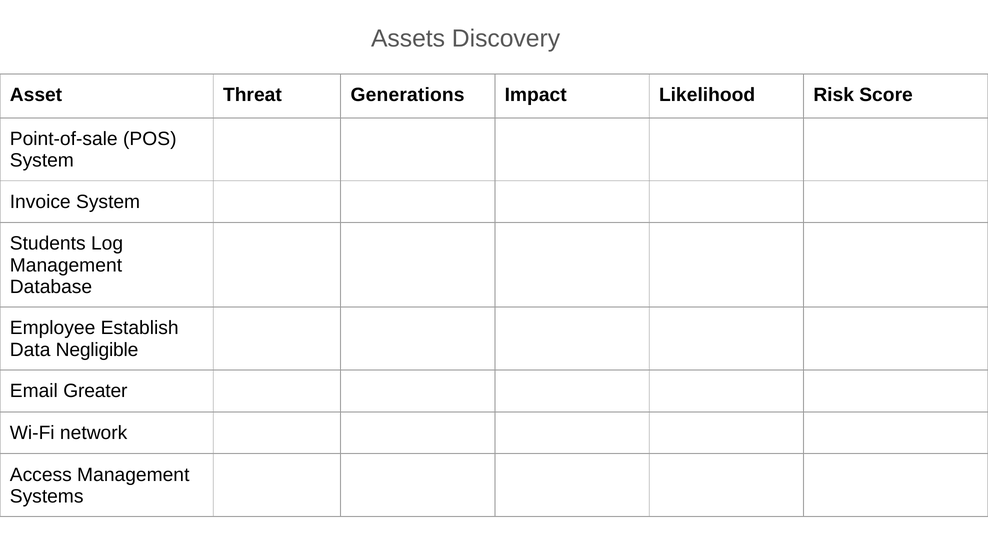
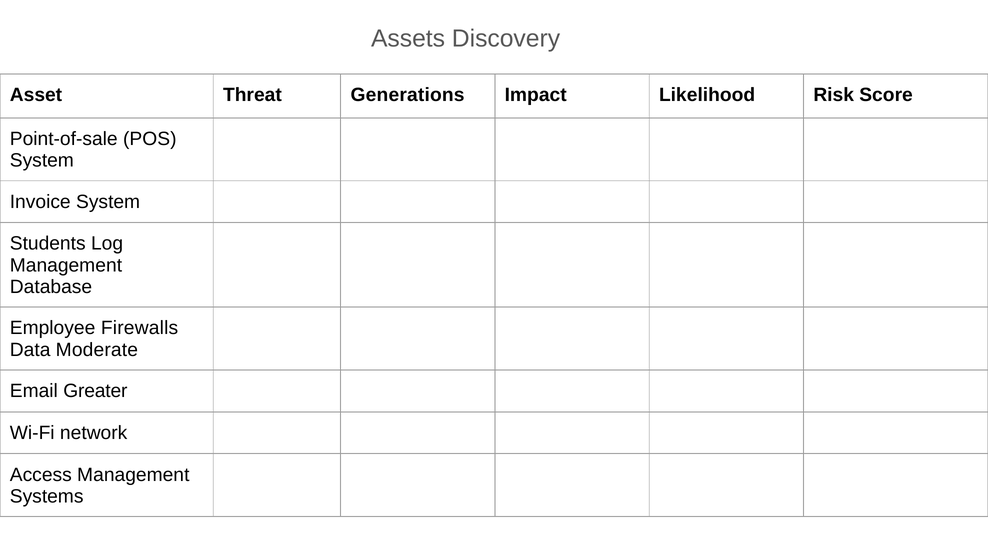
Establish: Establish -> Firewalls
Negligible: Negligible -> Moderate
